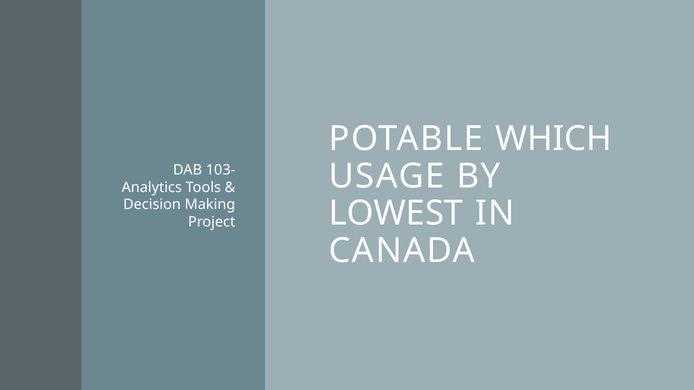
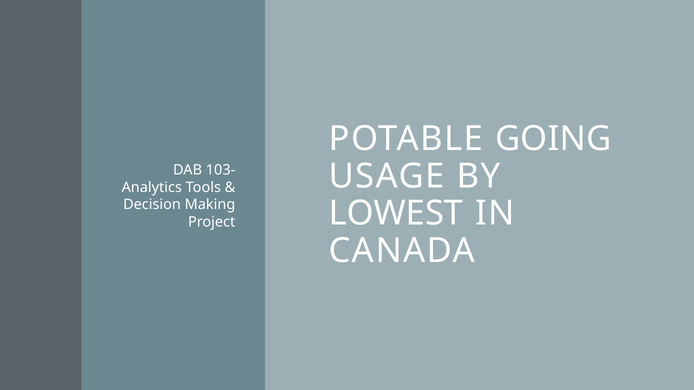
WHICH: WHICH -> GOING
